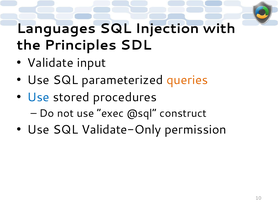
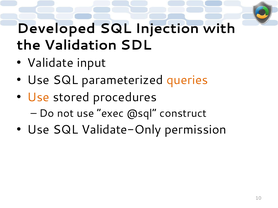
Languages: Languages -> Developed
Principles: Principles -> Validation
Use at (38, 98) colour: blue -> orange
